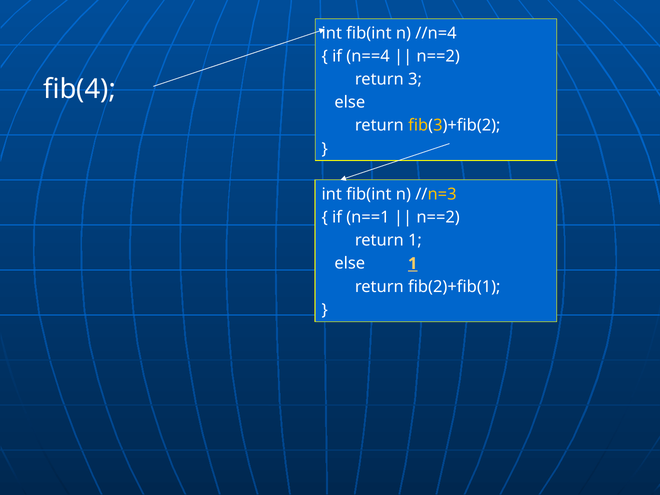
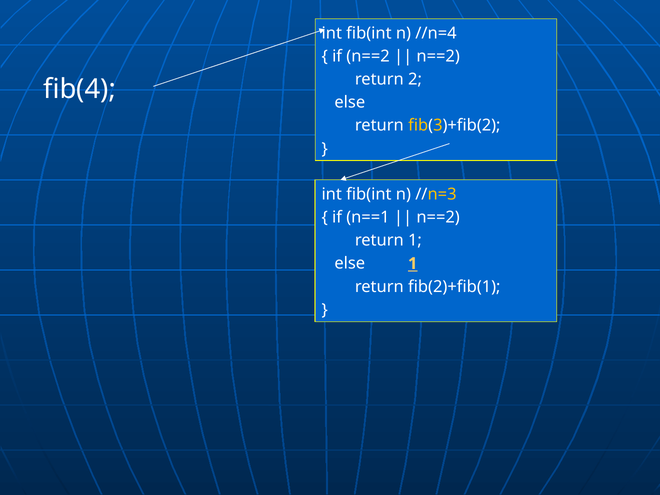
if n==4: n==4 -> n==2
3: 3 -> 2
